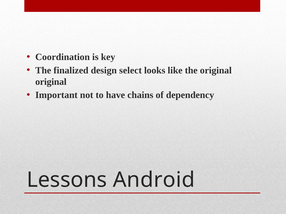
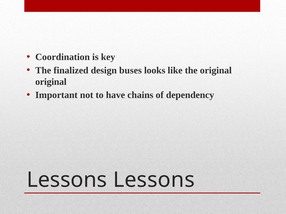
select: select -> buses
Lessons Android: Android -> Lessons
